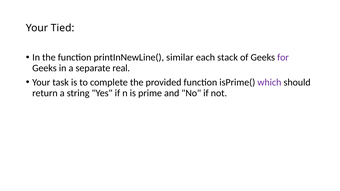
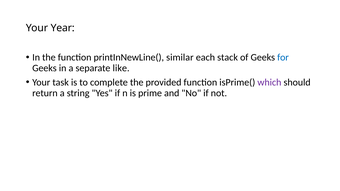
Tied: Tied -> Year
for colour: purple -> blue
real: real -> like
